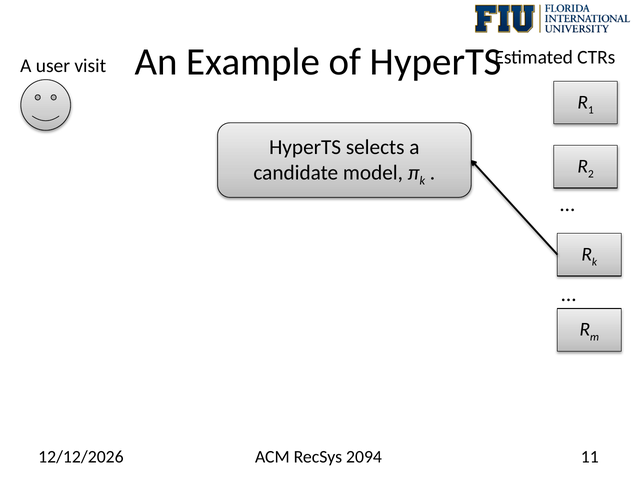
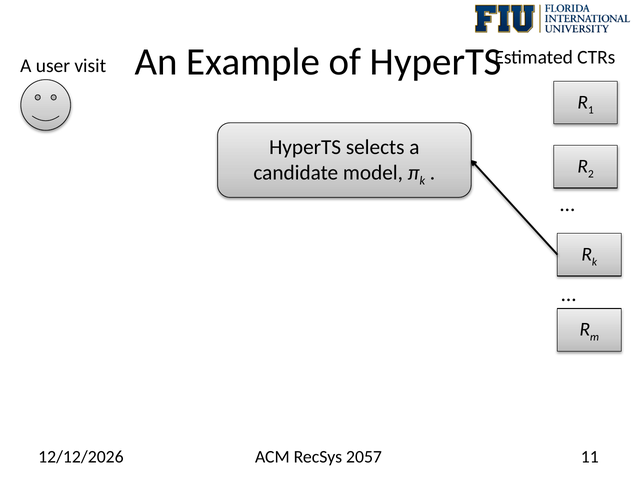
2094: 2094 -> 2057
